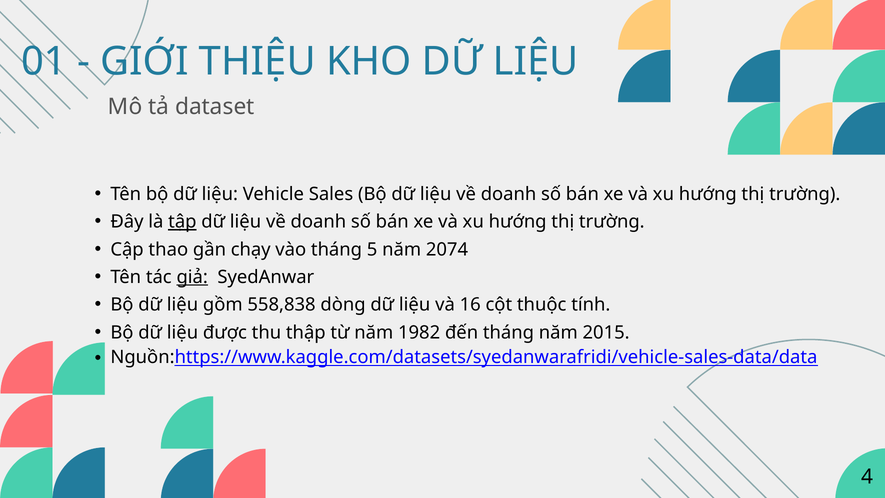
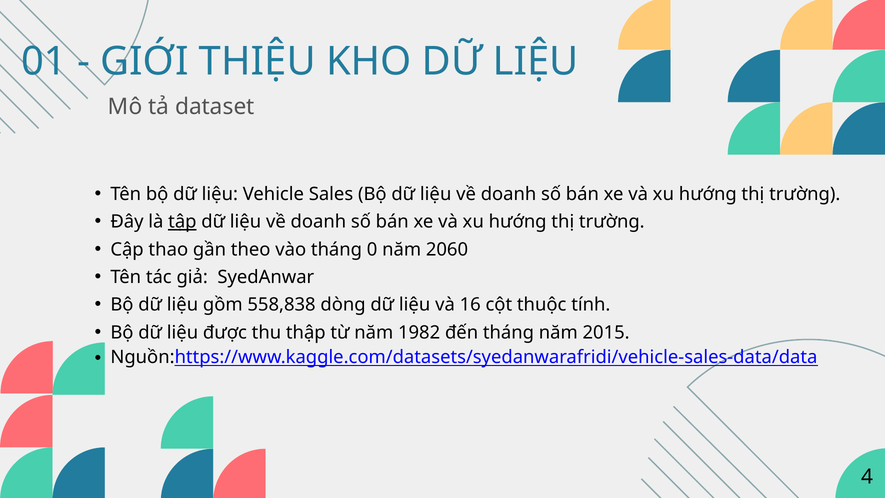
chạy: chạy -> theo
5: 5 -> 0
2074: 2074 -> 2060
giả underline: present -> none
